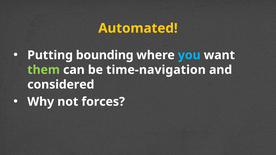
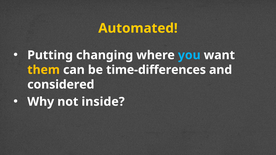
bounding: bounding -> changing
them colour: light green -> yellow
time-navigation: time-navigation -> time-differences
forces: forces -> inside
